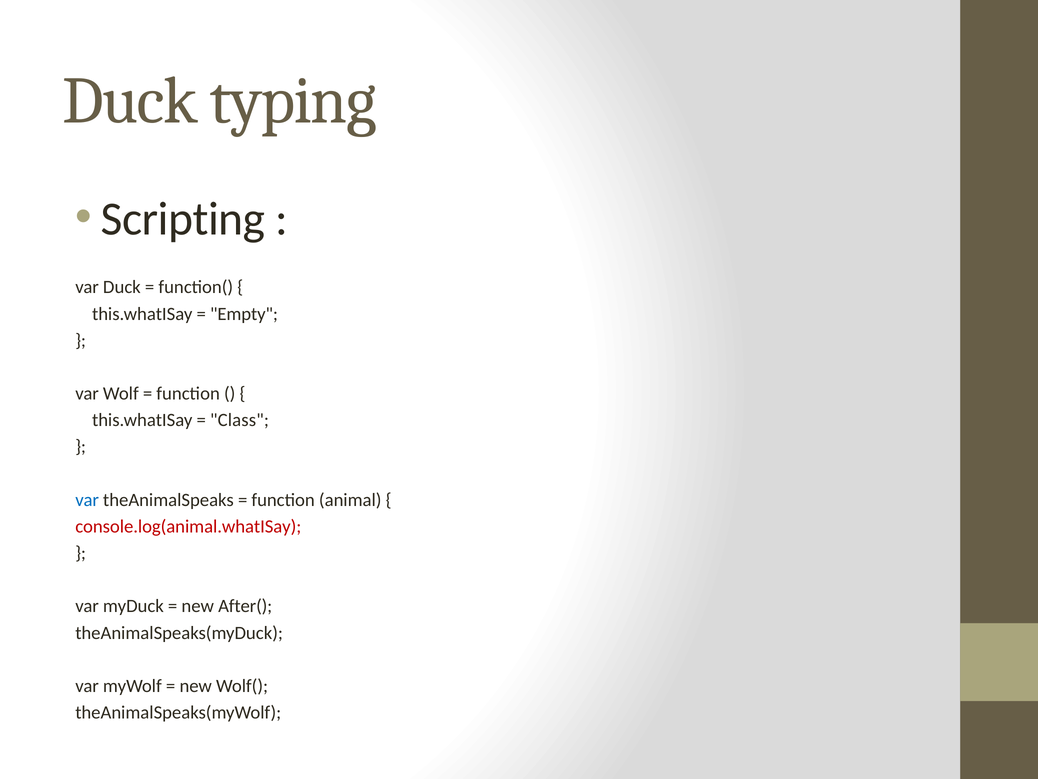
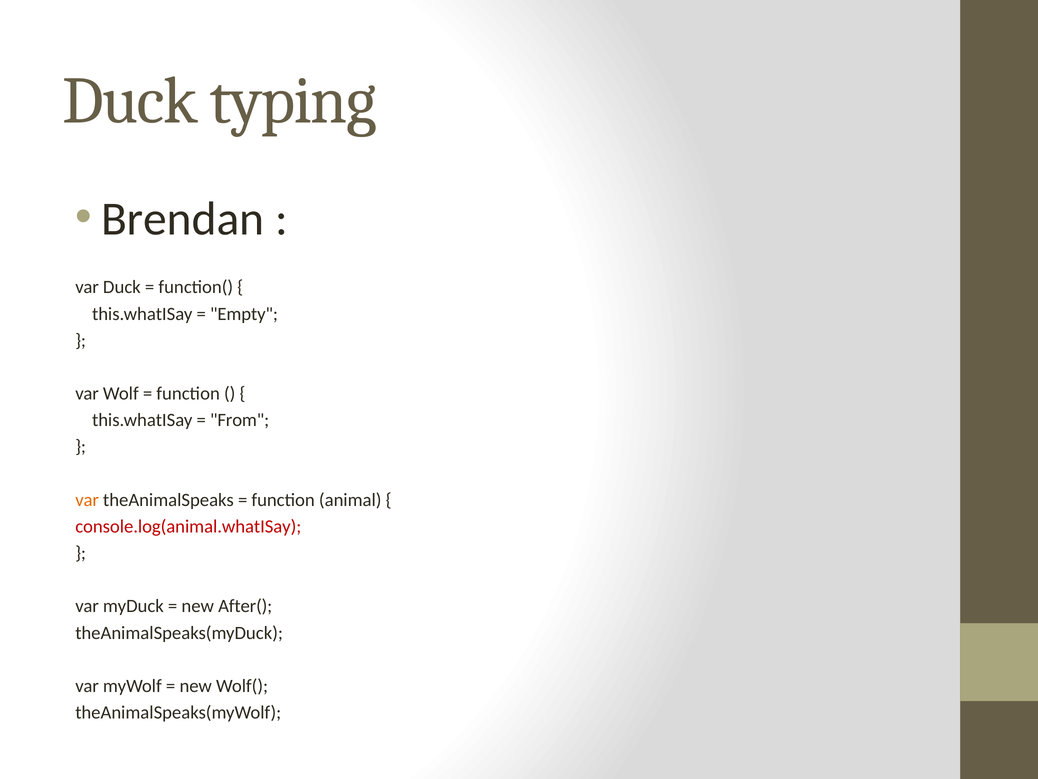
Scripting: Scripting -> Brendan
Class: Class -> From
var at (87, 500) colour: blue -> orange
